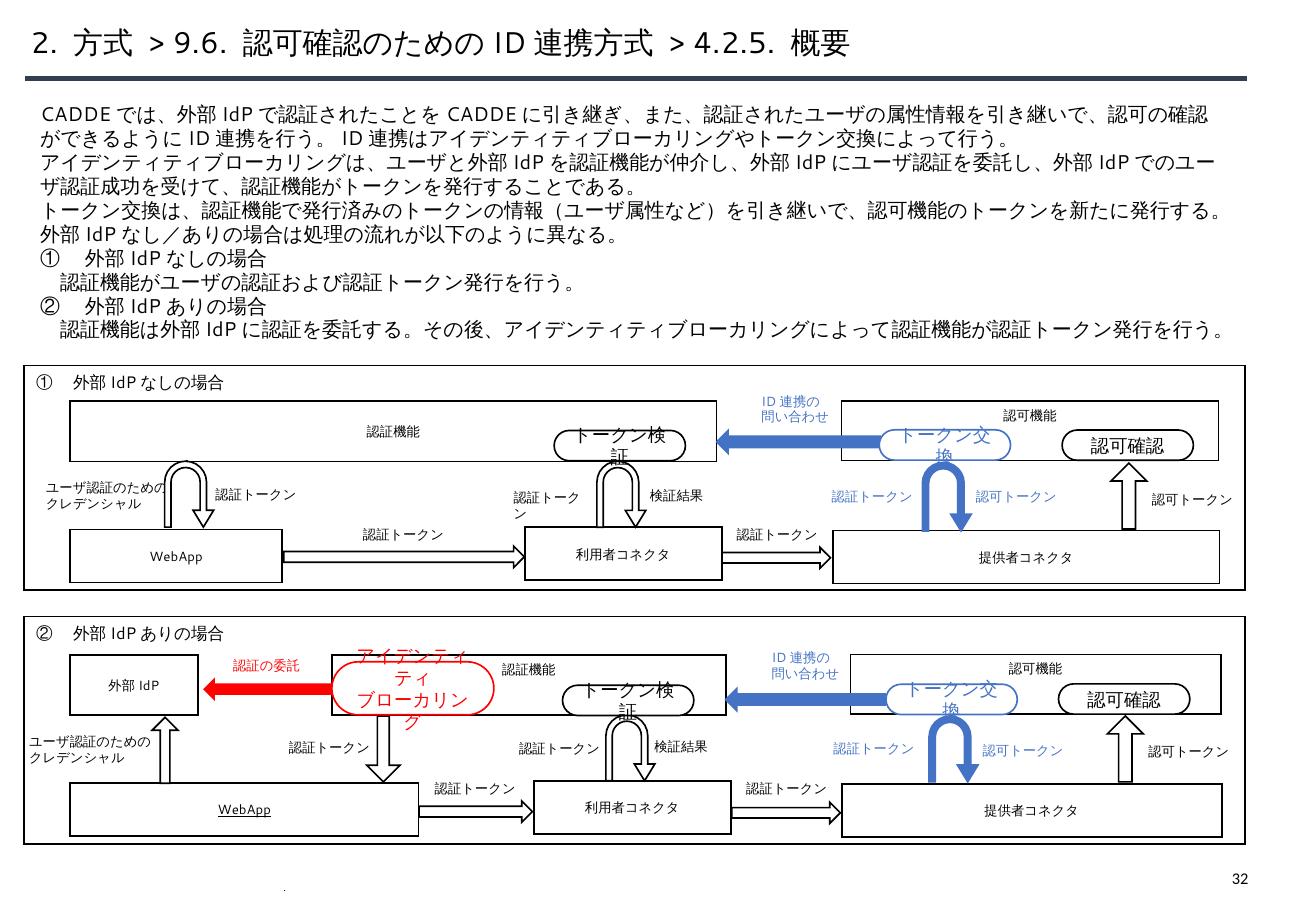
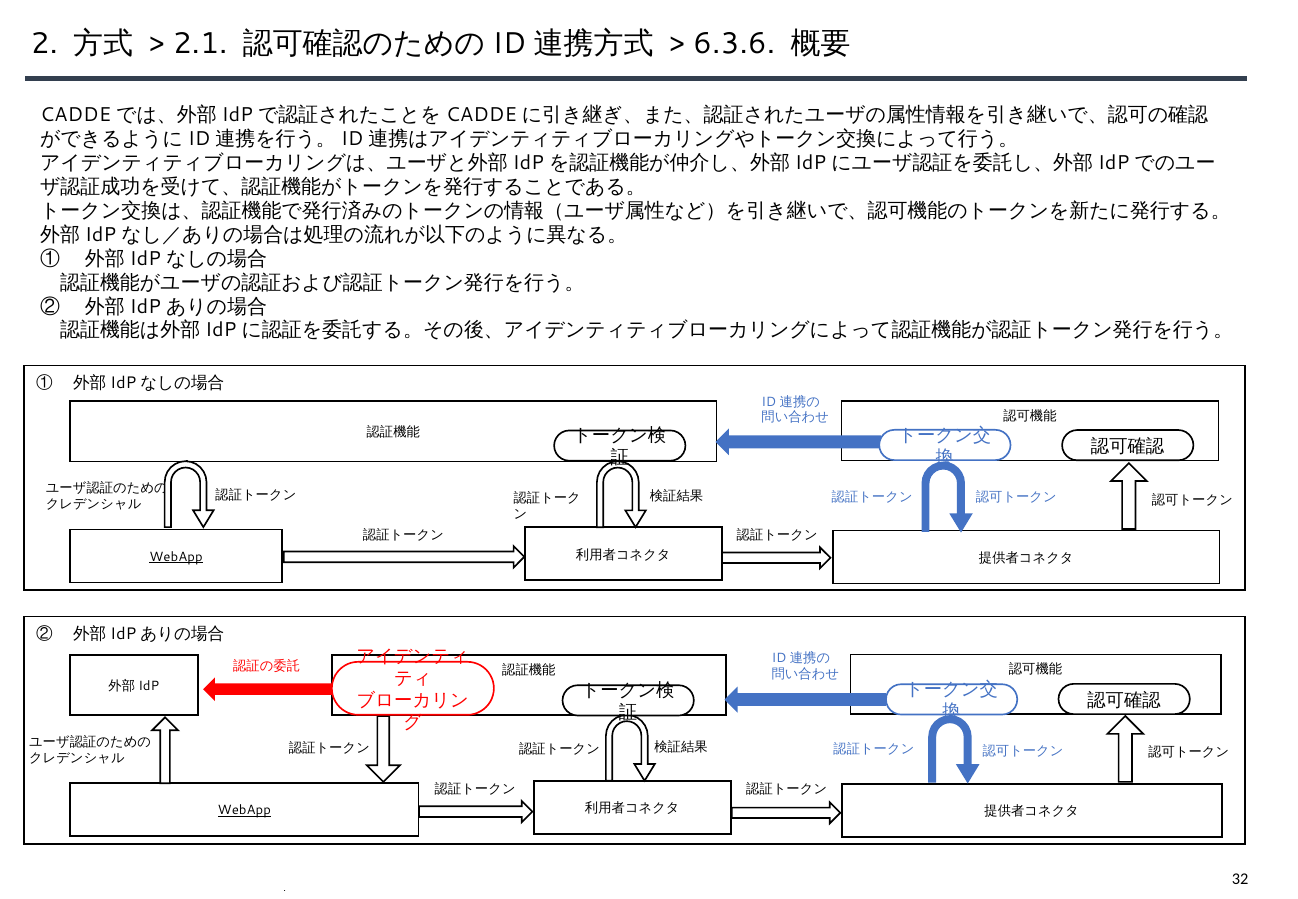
9.6: 9.6 -> 2.1
4.2.5: 4.2.5 -> 6.3.6
WebApp at (176, 557) underline: none -> present
